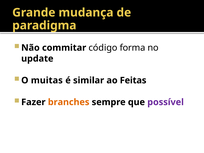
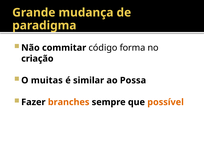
update: update -> criação
Feitas: Feitas -> Possa
possível colour: purple -> orange
